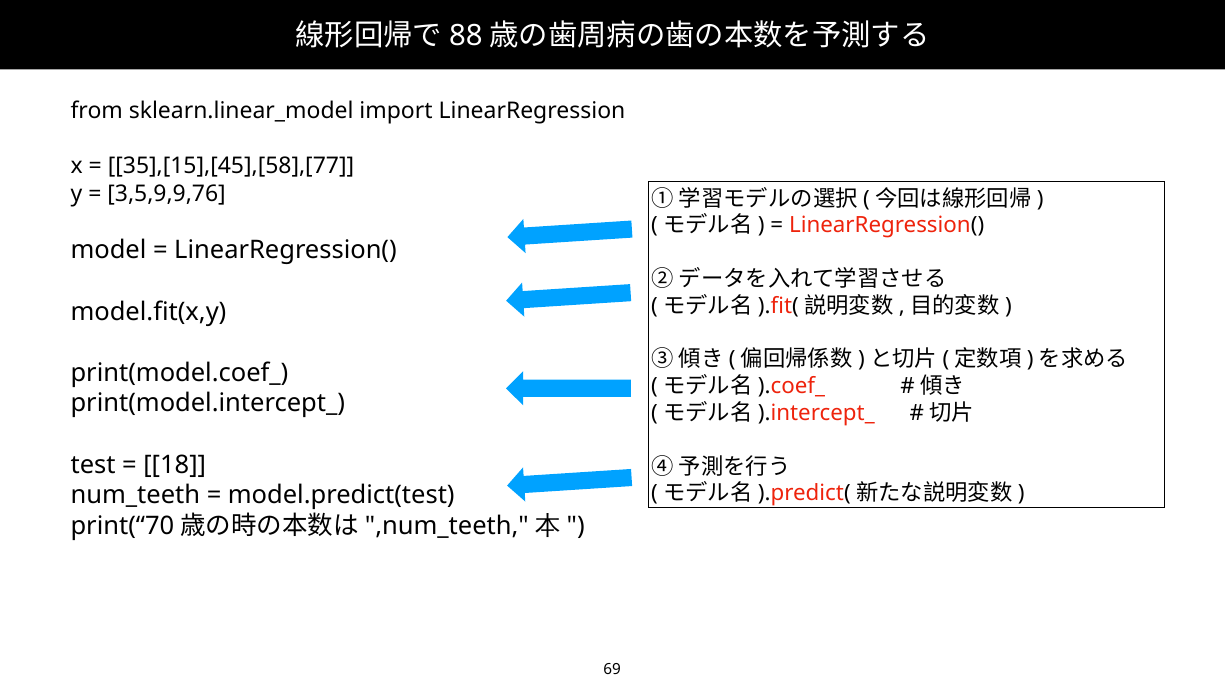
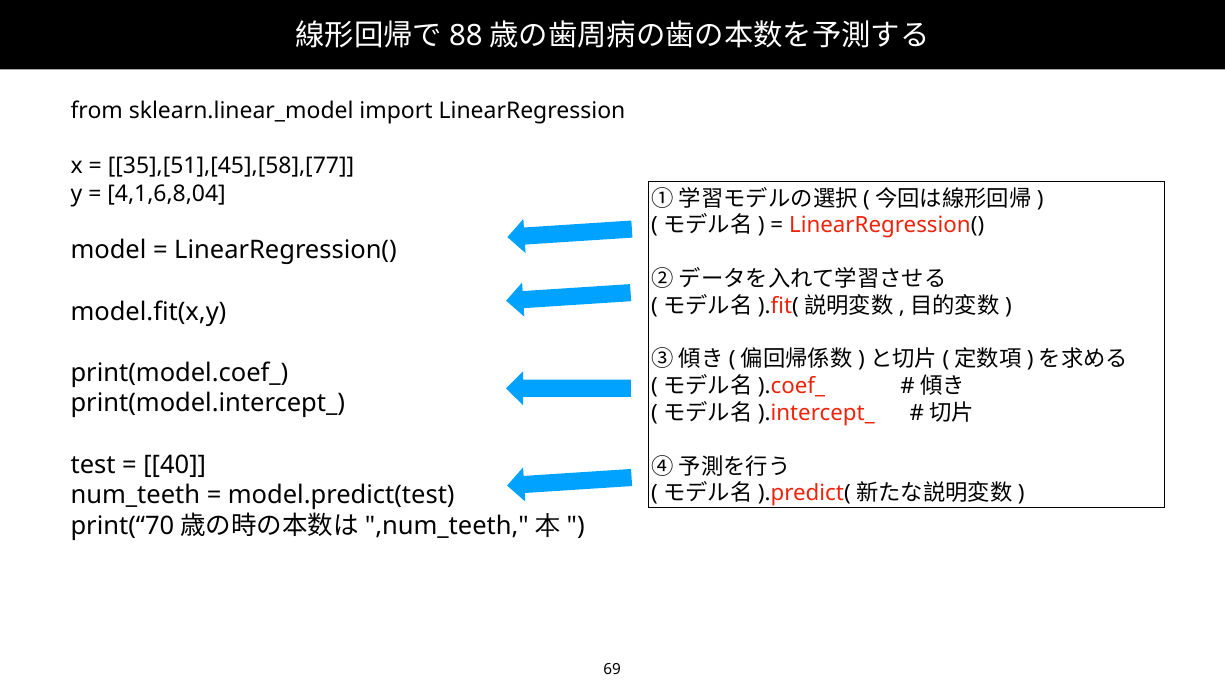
35],[15],[45],[58],[77: 35],[15],[45],[58],[77 -> 35],[51],[45],[58],[77
3,5,9,9,76: 3,5,9,9,76 -> 4,1,6,8,04
18: 18 -> 40
